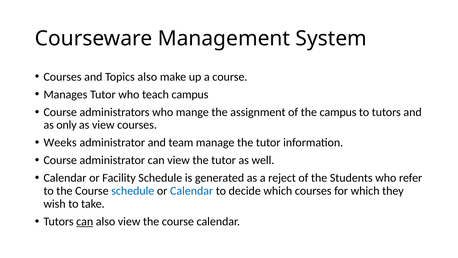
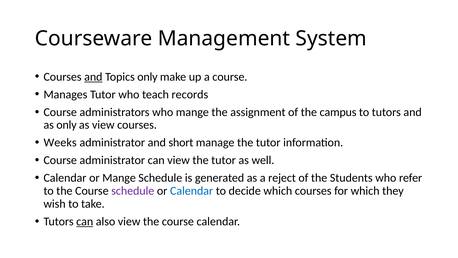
and at (93, 77) underline: none -> present
Topics also: also -> only
teach campus: campus -> records
team: team -> short
or Facility: Facility -> Mange
schedule at (133, 191) colour: blue -> purple
